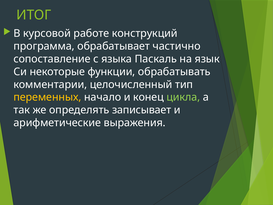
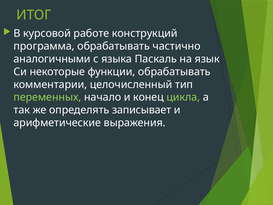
программа обрабатывает: обрабатывает -> обрабатывать
сопоставление: сопоставление -> аналогичными
переменных colour: yellow -> light green
